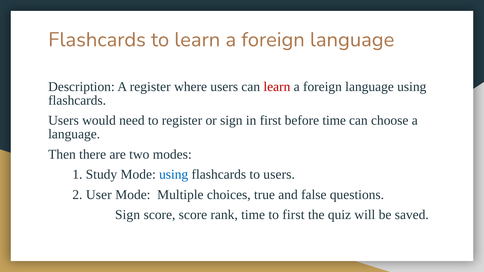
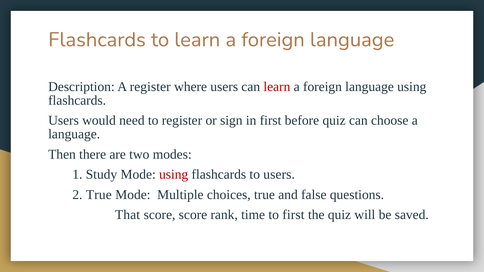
before time: time -> quiz
using at (174, 175) colour: blue -> red
2 User: User -> True
Sign at (128, 215): Sign -> That
